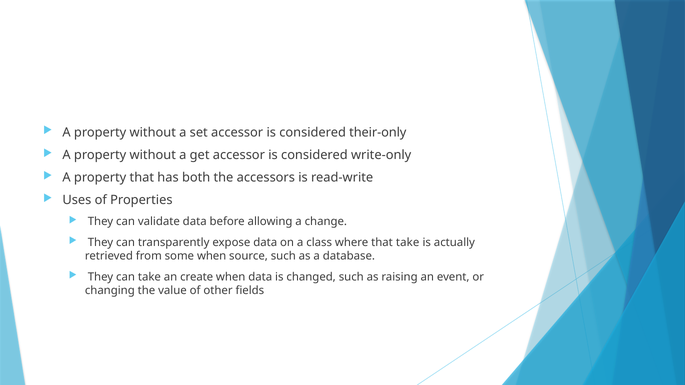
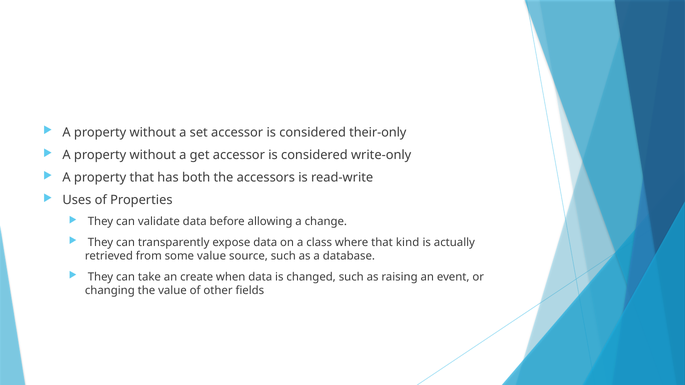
that take: take -> kind
some when: when -> value
